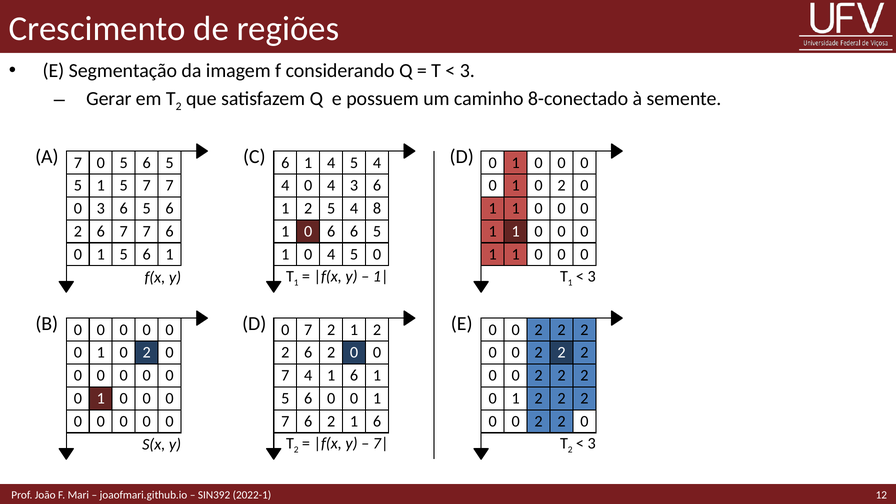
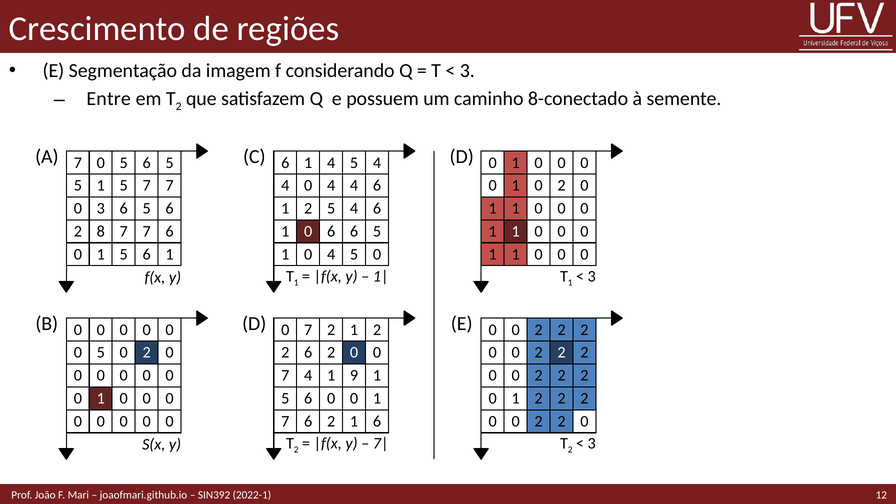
Gerar: Gerar -> Entre
0 4 3: 3 -> 4
5 4 8: 8 -> 6
6 at (101, 231): 6 -> 8
1 at (101, 353): 1 -> 5
4 1 6: 6 -> 9
